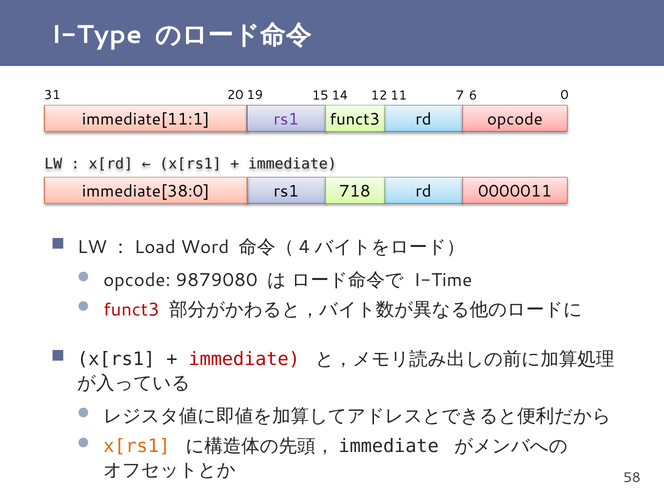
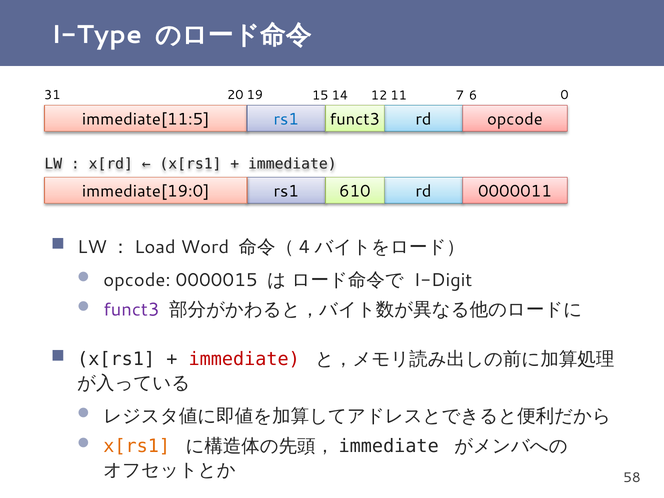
immediate[11:1: immediate[11:1 -> immediate[11:5
rs1 at (286, 119) colour: purple -> blue
immediate[38:0: immediate[38:0 -> immediate[19:0
718: 718 -> 610
9879080: 9879080 -> 0000015
I-Time: I-Time -> I-Digit
funct3 at (131, 310) colour: red -> purple
